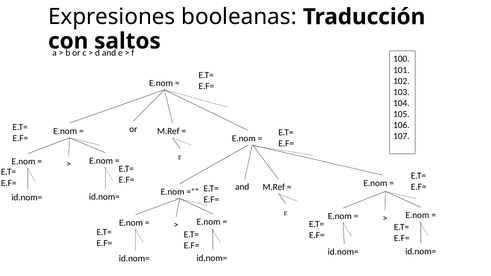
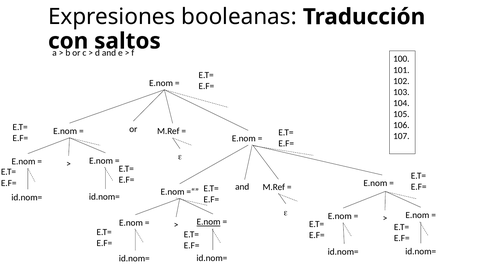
E.nom at (209, 222) underline: none -> present
